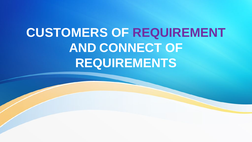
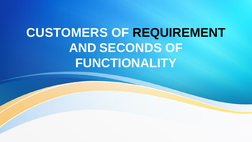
REQUIREMENT colour: purple -> black
CONNECT: CONNECT -> SECONDS
REQUIREMENTS: REQUIREMENTS -> FUNCTIONALITY
